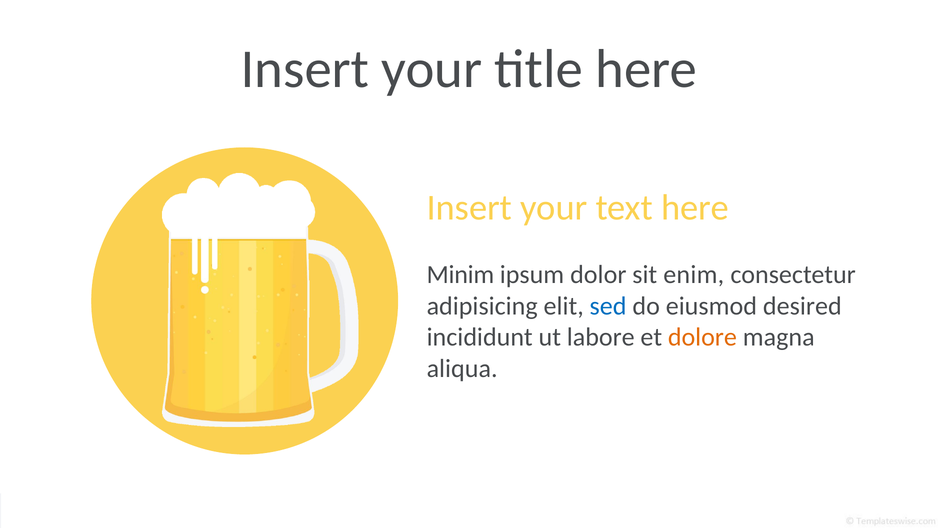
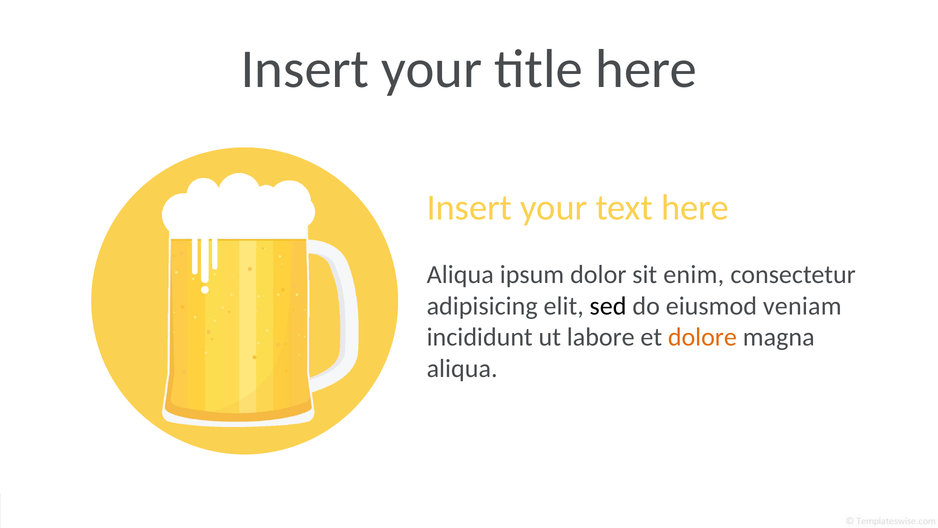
Minim at (460, 274): Minim -> Aliqua
sed colour: blue -> black
desired: desired -> veniam
